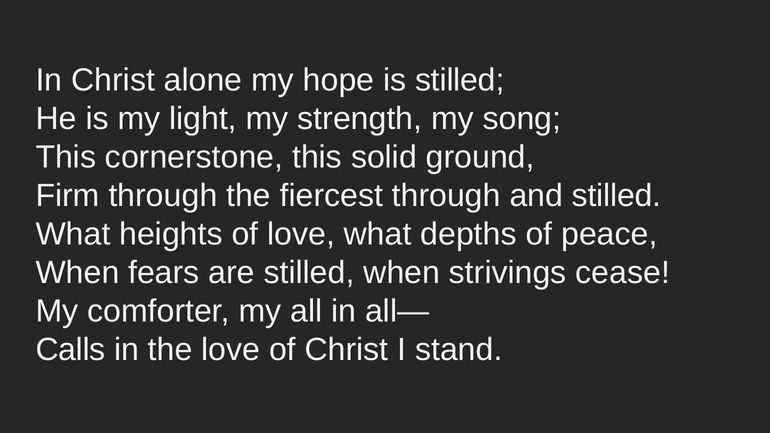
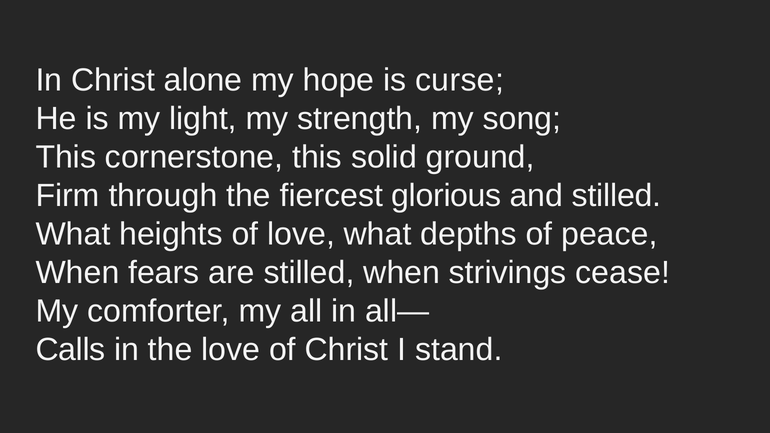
is stilled: stilled -> curse
fiercest through: through -> glorious
